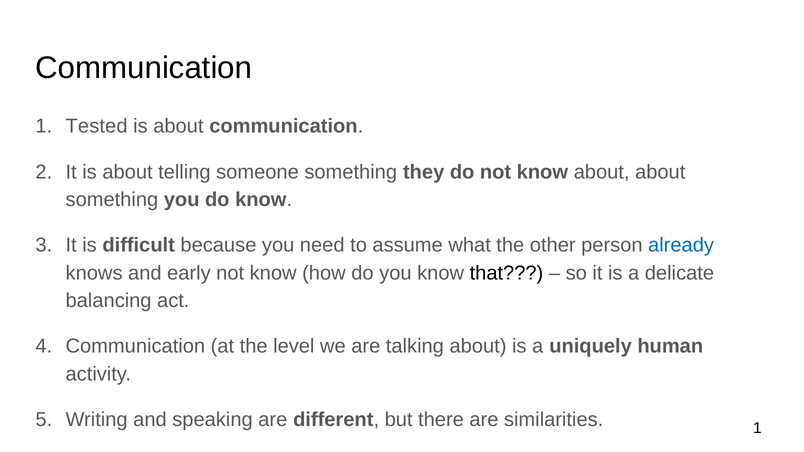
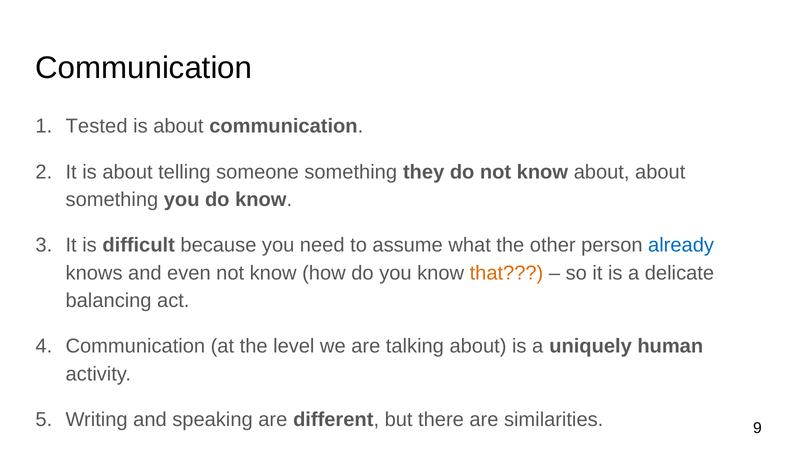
early: early -> even
that colour: black -> orange
similarities 1: 1 -> 9
